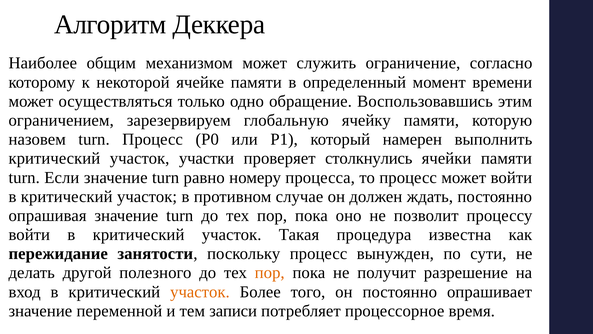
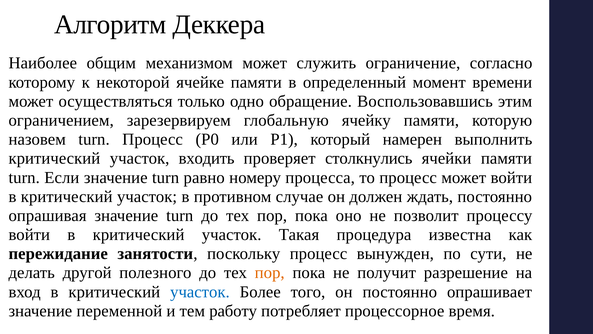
участки: участки -> входить
участок at (200, 291) colour: orange -> blue
записи: записи -> работу
